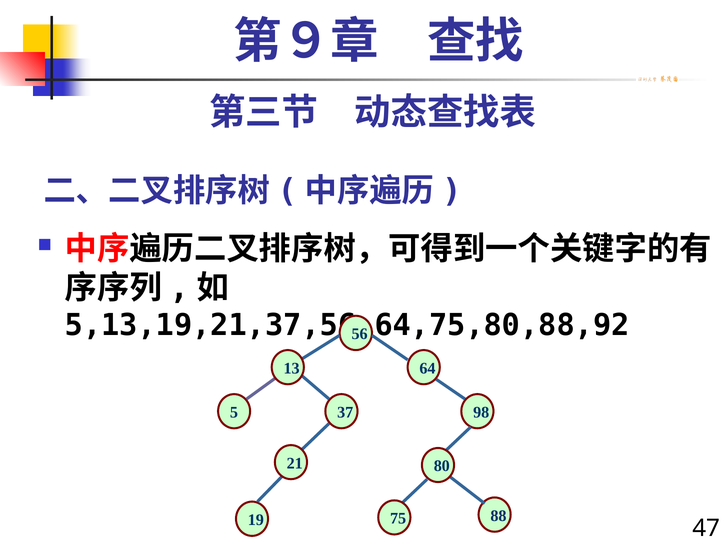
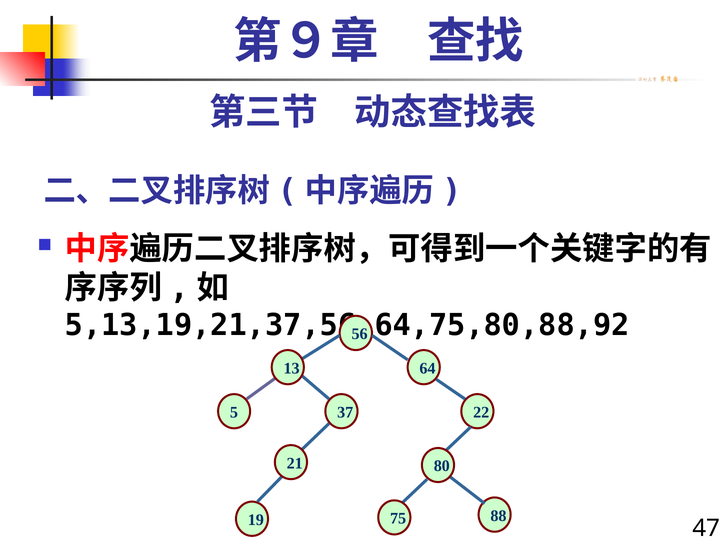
98: 98 -> 22
